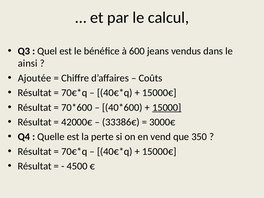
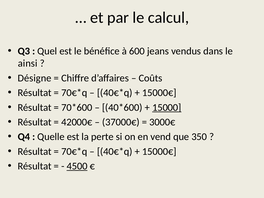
Ajoutée: Ajoutée -> Désigne
33386€: 33386€ -> 37000€
4500 underline: none -> present
